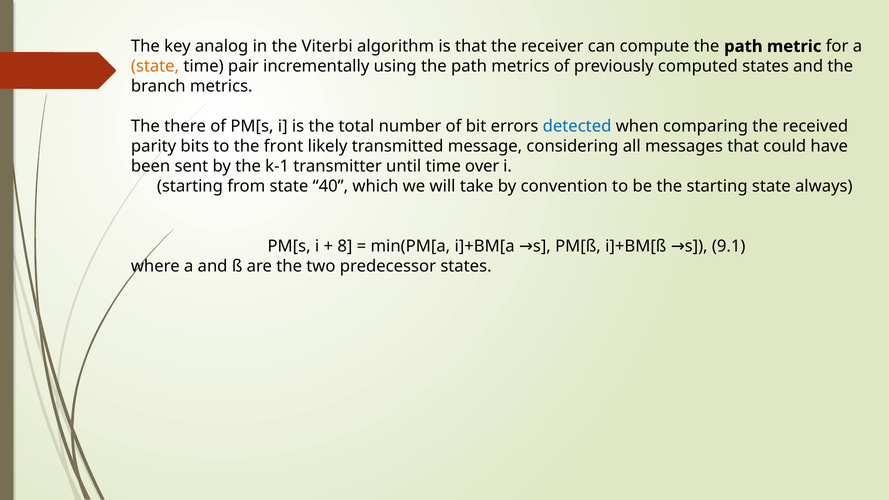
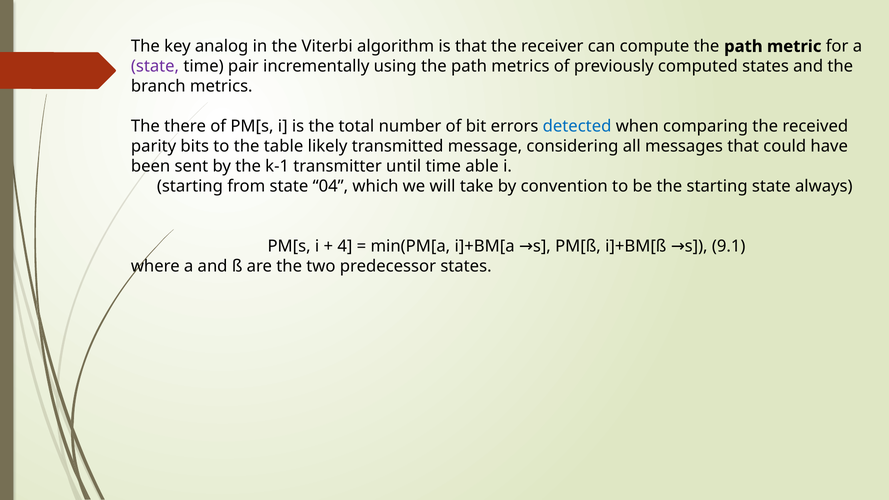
state at (155, 66) colour: orange -> purple
front: front -> table
over: over -> able
40: 40 -> 04
8: 8 -> 4
